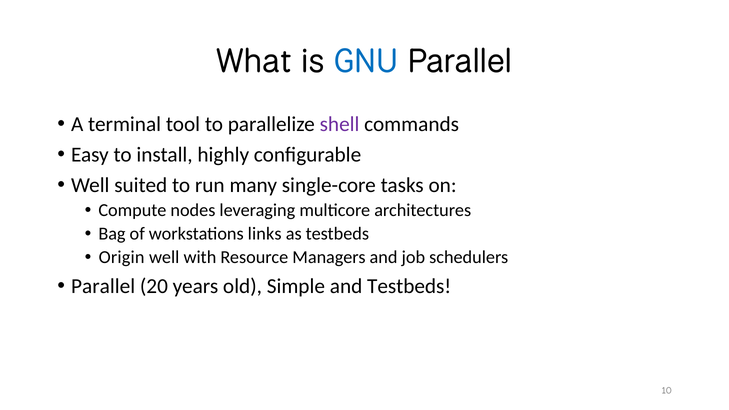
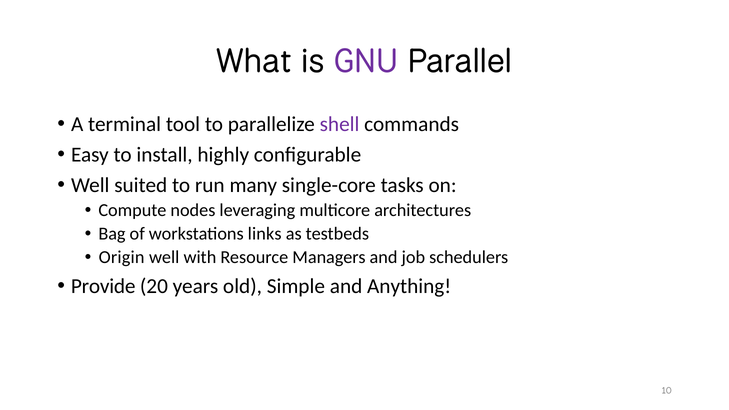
GNU colour: blue -> purple
Parallel at (103, 286): Parallel -> Provide
and Testbeds: Testbeds -> Anything
